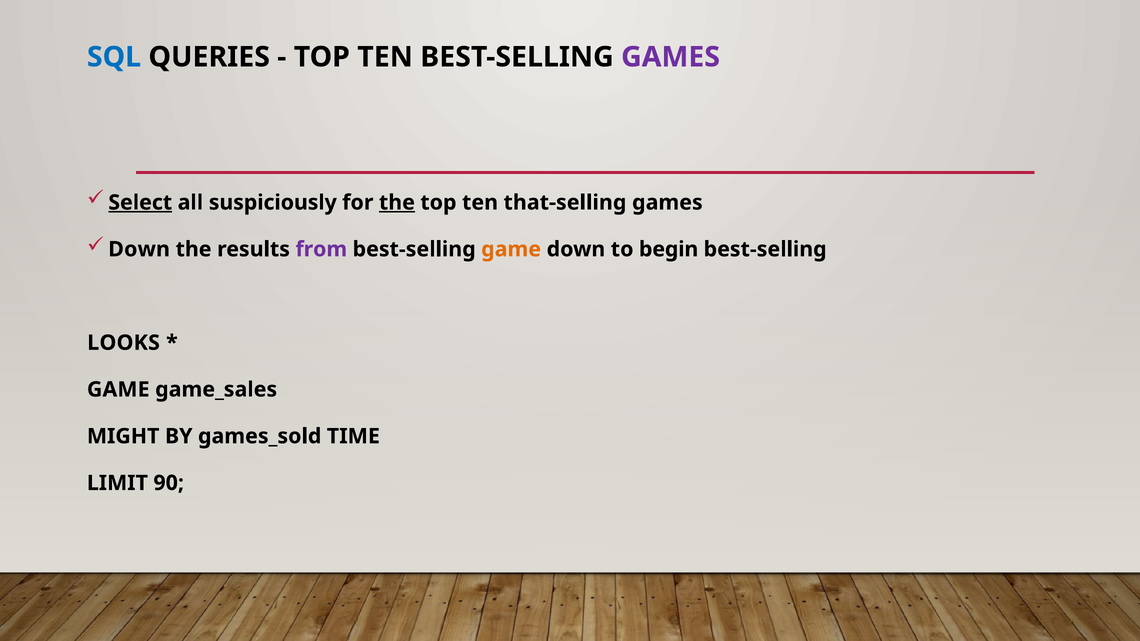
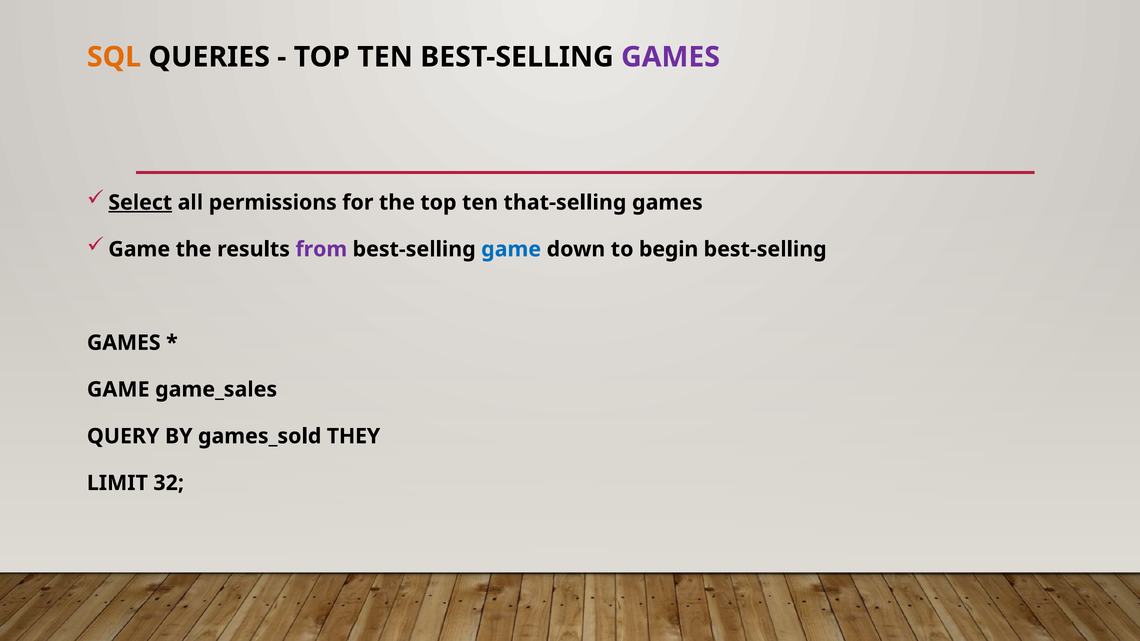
SQL colour: blue -> orange
suspiciously: suspiciously -> permissions
the at (397, 203) underline: present -> none
Down at (139, 249): Down -> Game
game at (511, 249) colour: orange -> blue
LOOKS at (124, 343): LOOKS -> GAMES
MIGHT: MIGHT -> QUERY
TIME: TIME -> THEY
90: 90 -> 32
